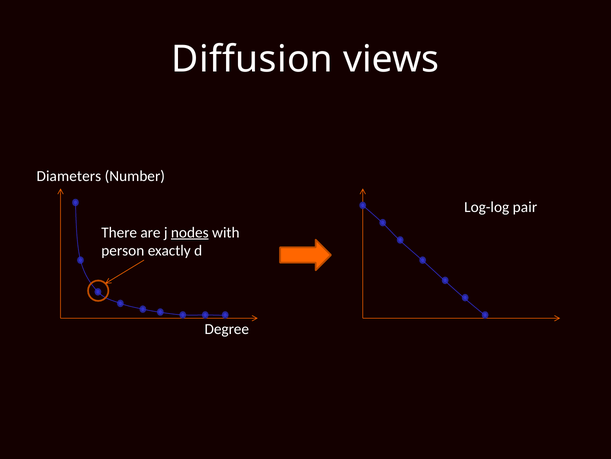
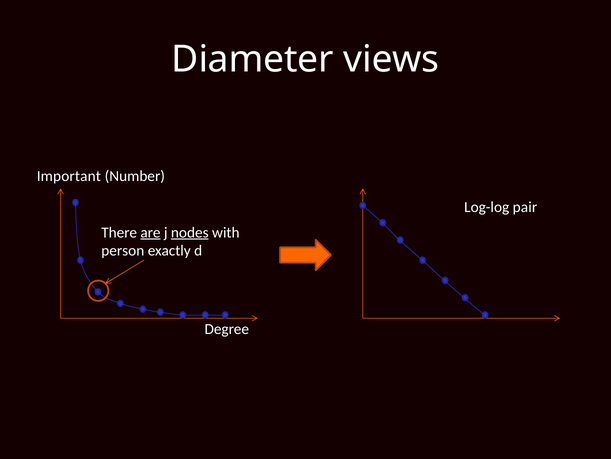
Diffusion: Diffusion -> Diameter
Diameters: Diameters -> Important
are underline: none -> present
